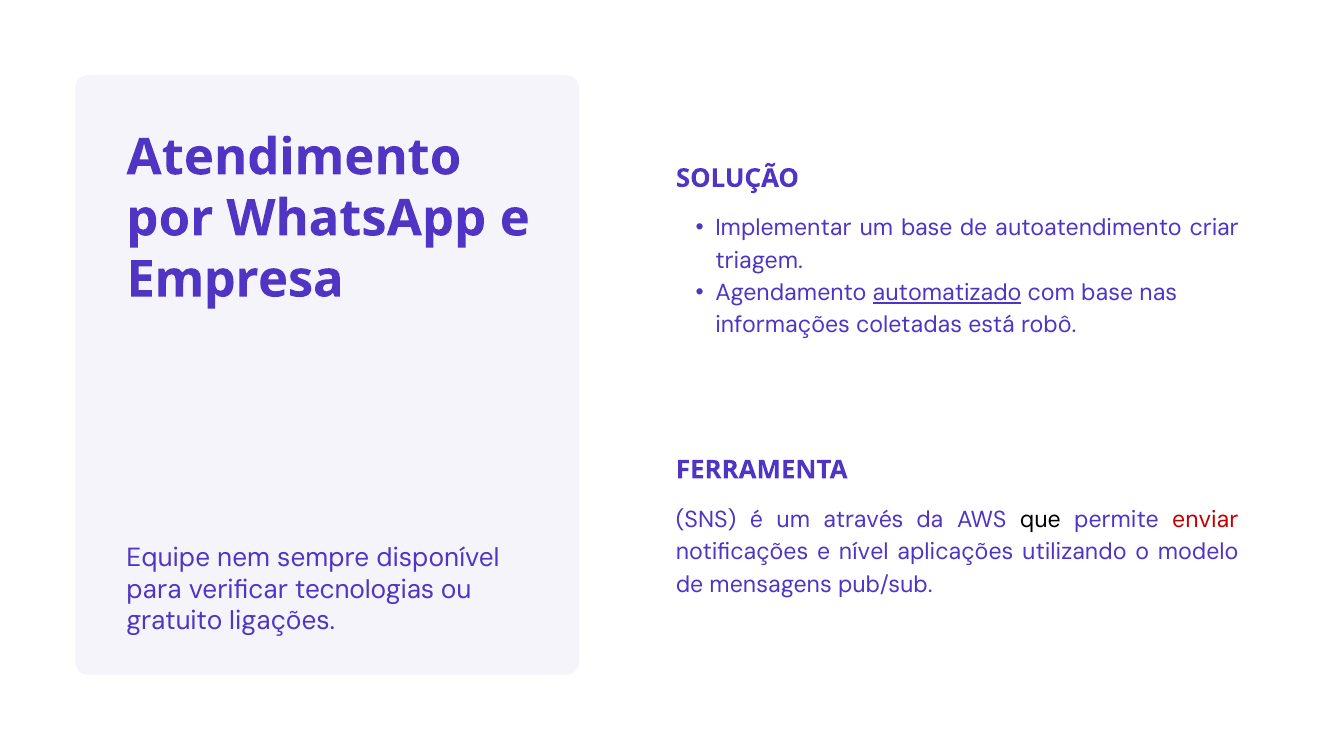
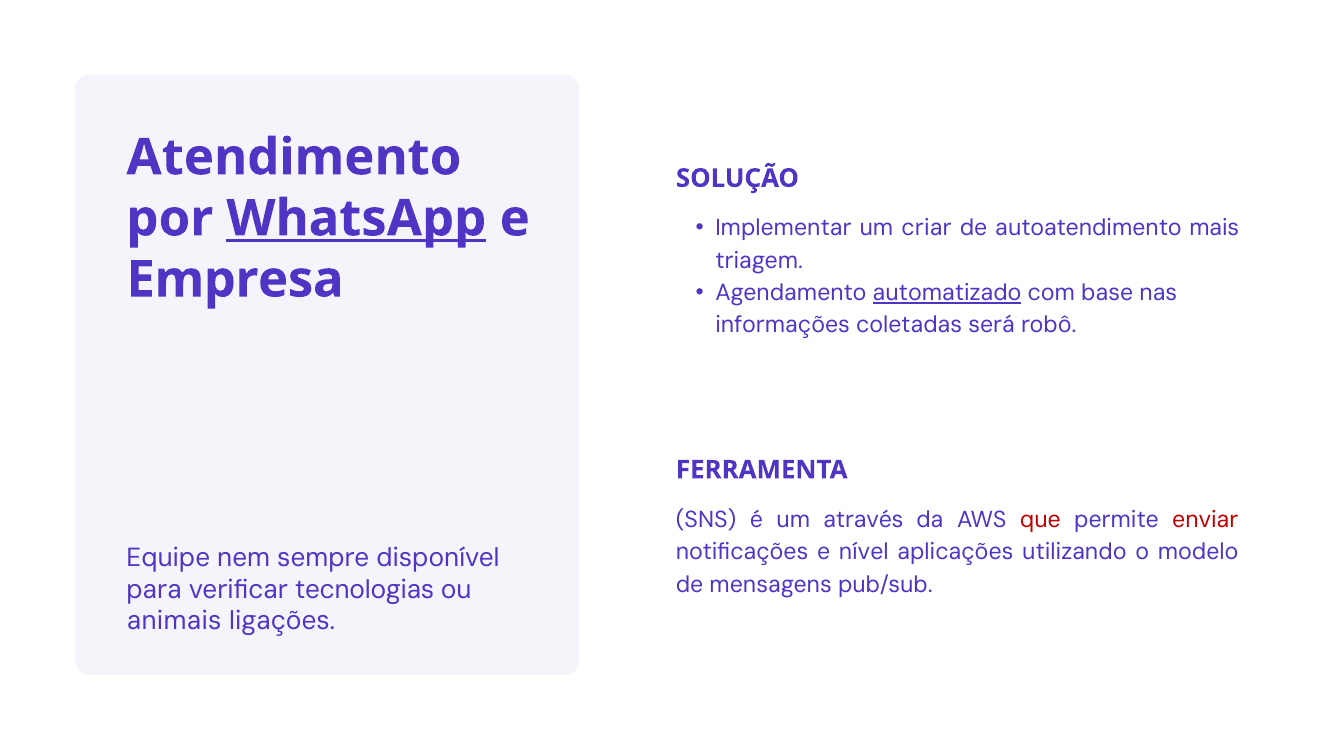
WhatsApp underline: none -> present
um base: base -> criar
criar: criar -> mais
está: está -> será
que colour: black -> red
gratuito: gratuito -> animais
